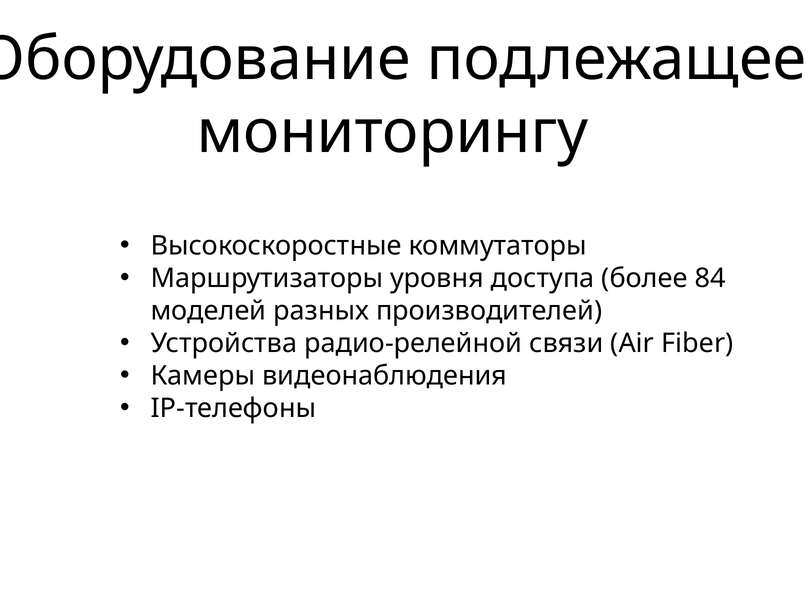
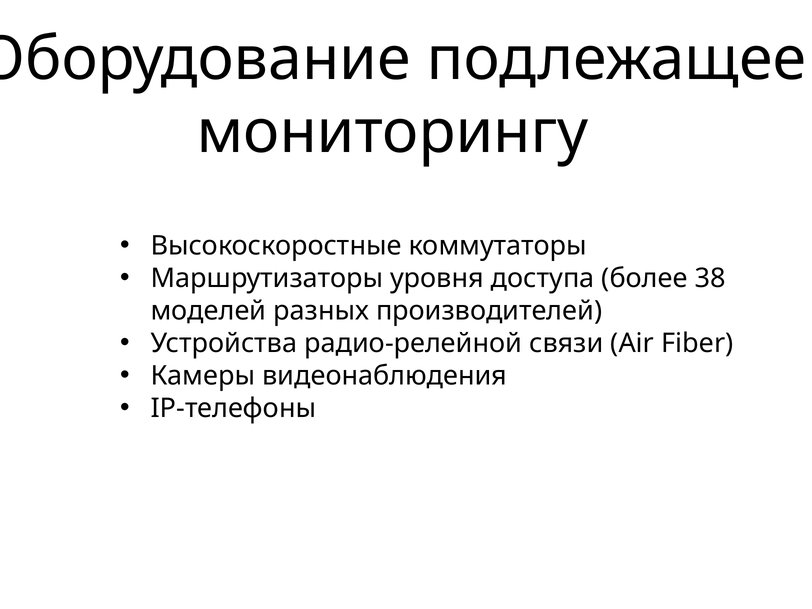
84: 84 -> 38
